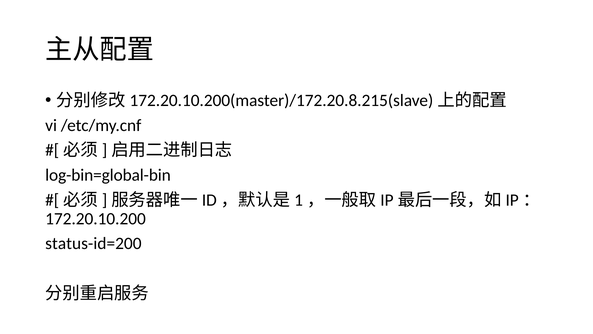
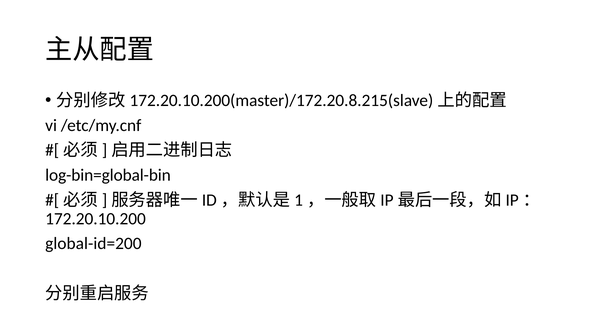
status-id=200: status-id=200 -> global-id=200
